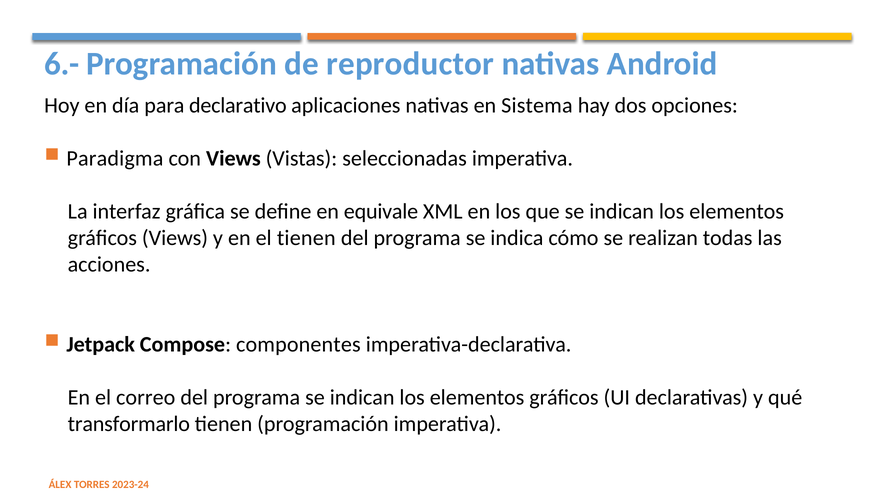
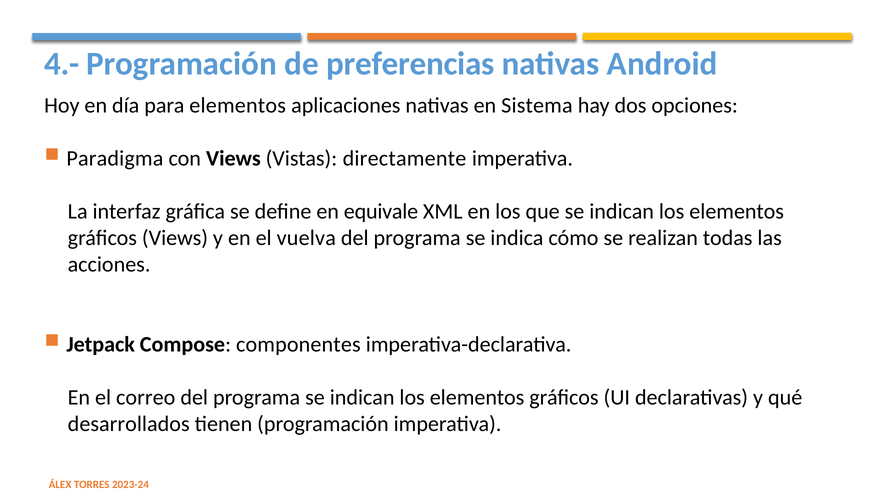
6.-: 6.- -> 4.-
reproductor: reproductor -> preferencias
para declarativo: declarativo -> elementos
seleccionadas: seleccionadas -> directamente
el tienen: tienen -> vuelva
transformarlo: transformarlo -> desarrollados
